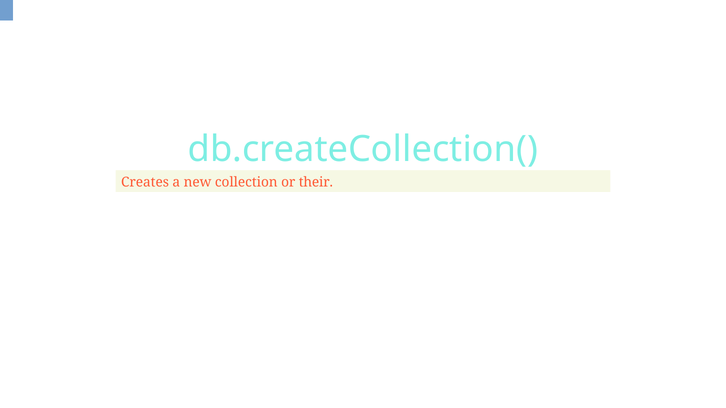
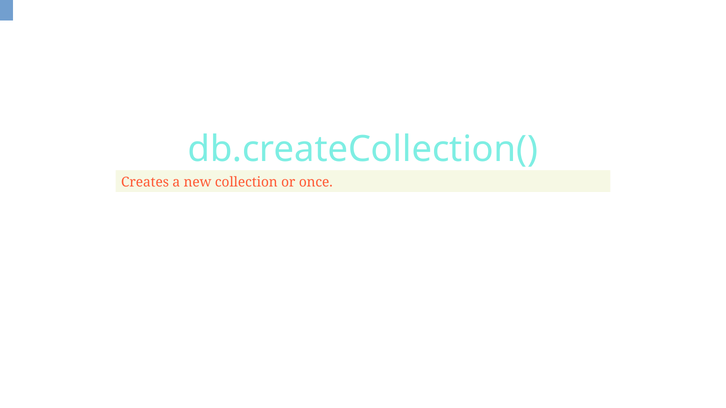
their: their -> once
